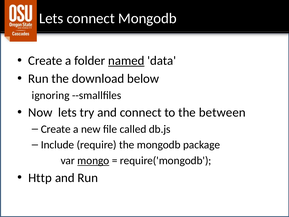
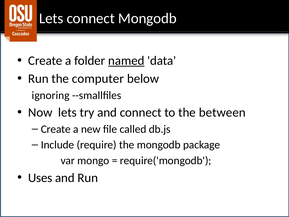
download: download -> computer
mongo underline: present -> none
Http: Http -> Uses
